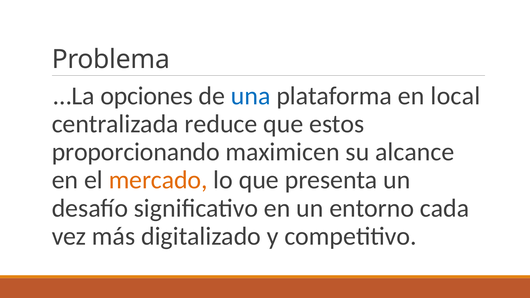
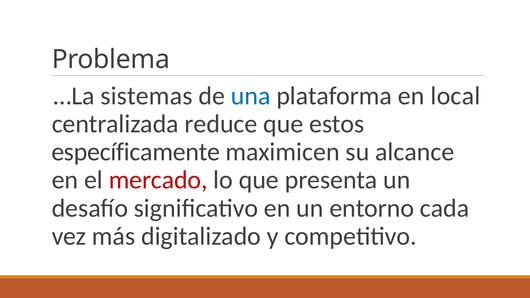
opciones: opciones -> sistemas
proporcionando: proporcionando -> específicamente
mercado colour: orange -> red
